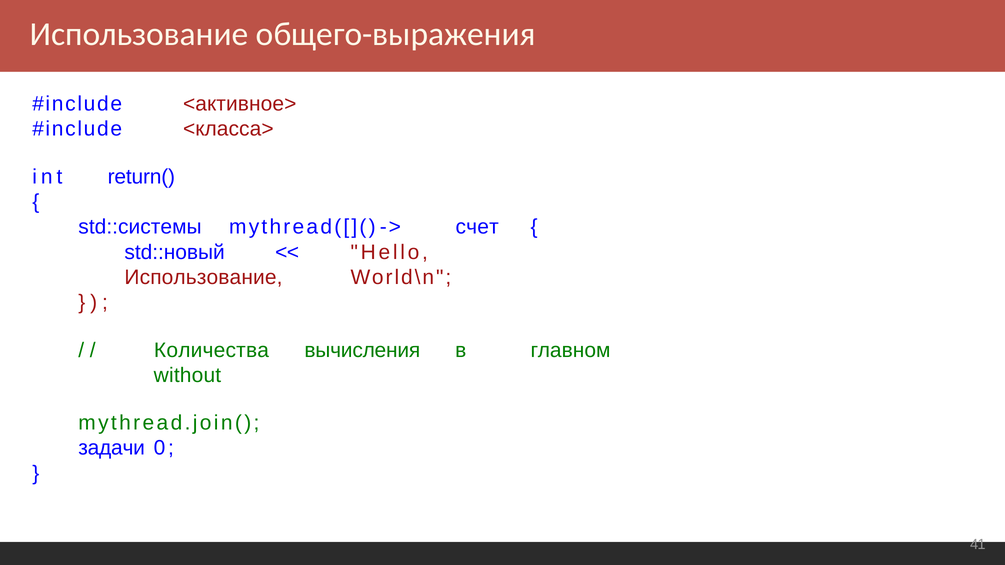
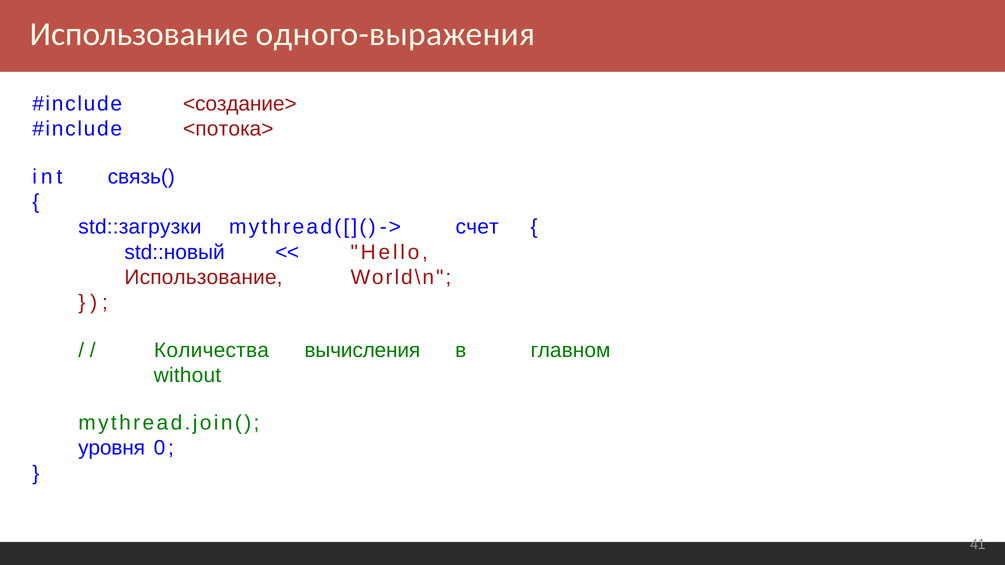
общего-выражения: общего-выражения -> одного-выражения
<активное>: <активное> -> <создание>
<класса>: <класса> -> <потока>
return(: return( -> связь(
std::системы: std::системы -> std::загрузки
задачи: задачи -> уровня
